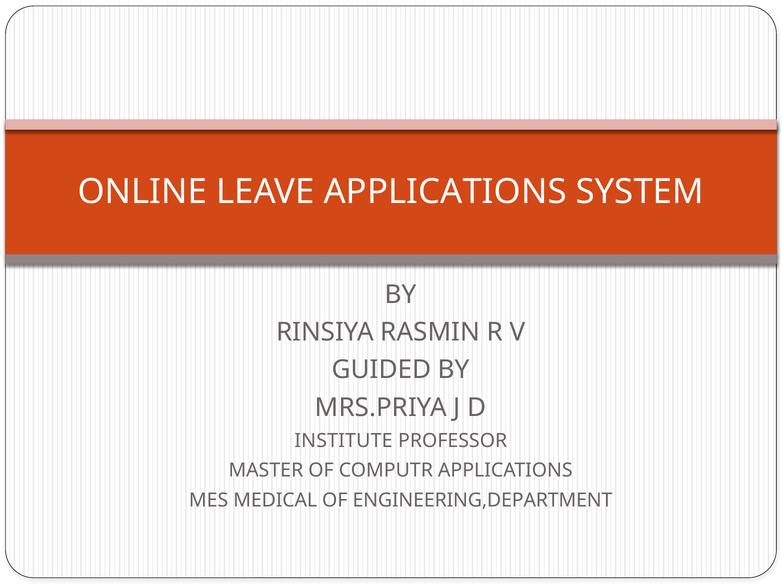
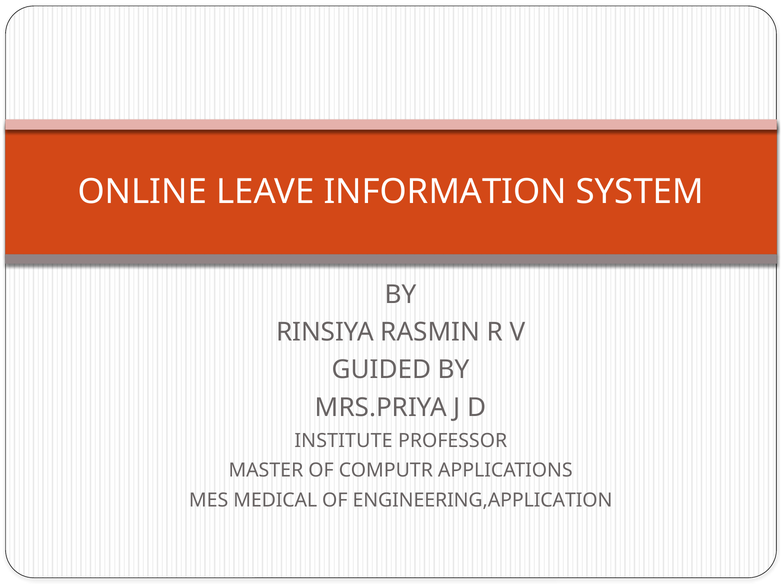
LEAVE APPLICATIONS: APPLICATIONS -> INFORMATION
ENGINEERING,DEPARTMENT: ENGINEERING,DEPARTMENT -> ENGINEERING,APPLICATION
